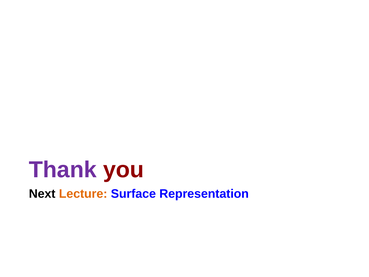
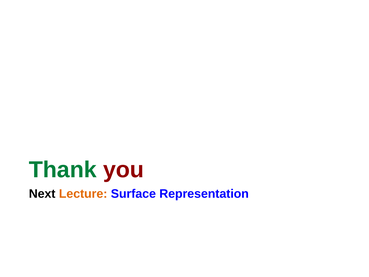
Thank colour: purple -> green
